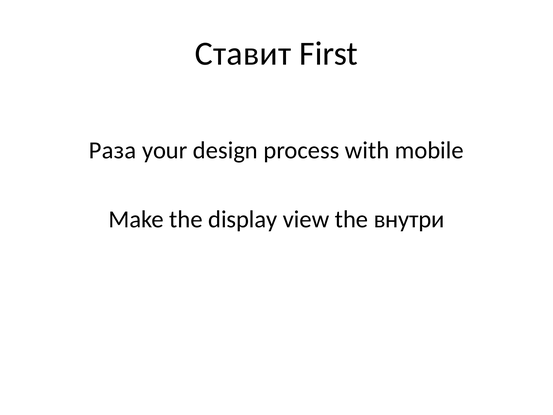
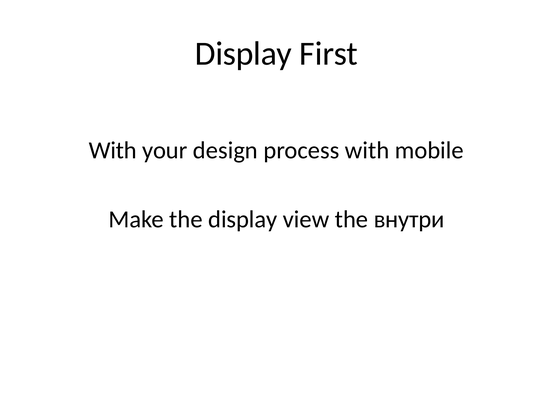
Ставит at (243, 54): Ставит -> Display
Раза at (113, 150): Раза -> With
